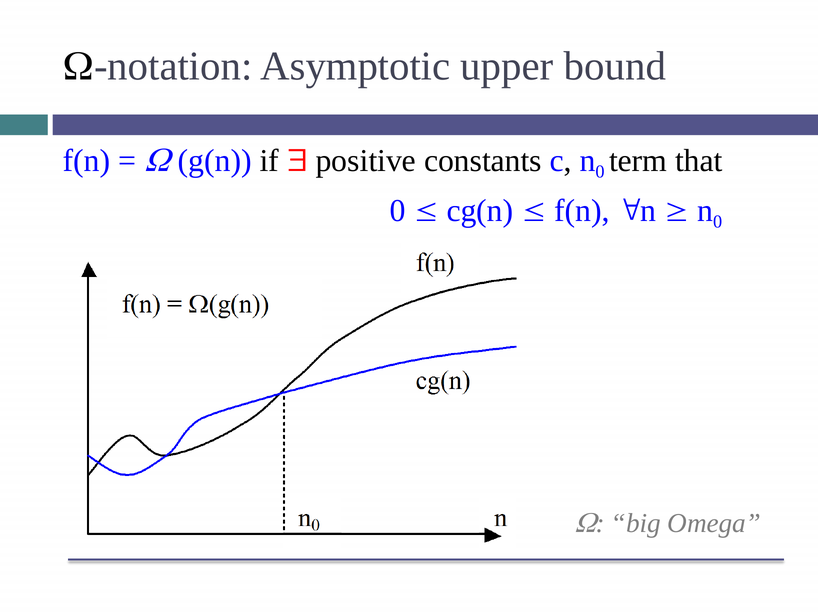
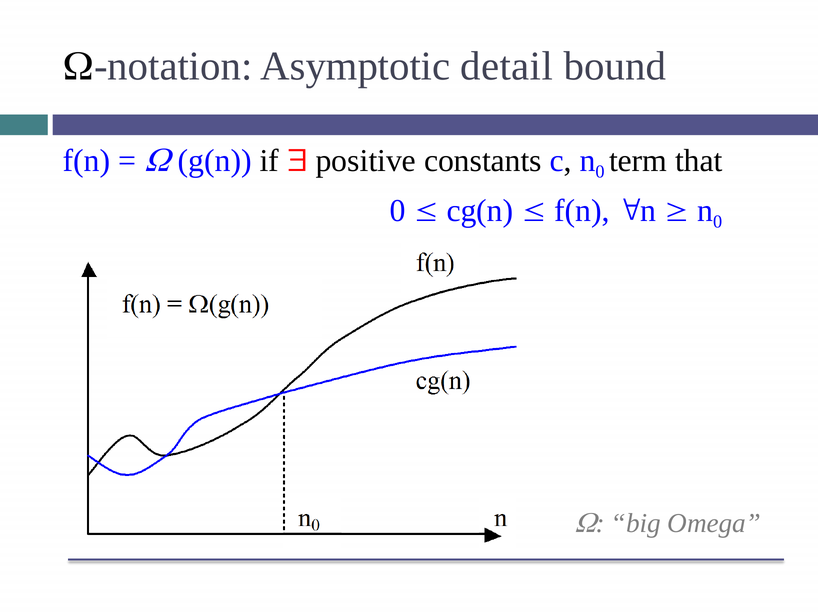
upper: upper -> detail
